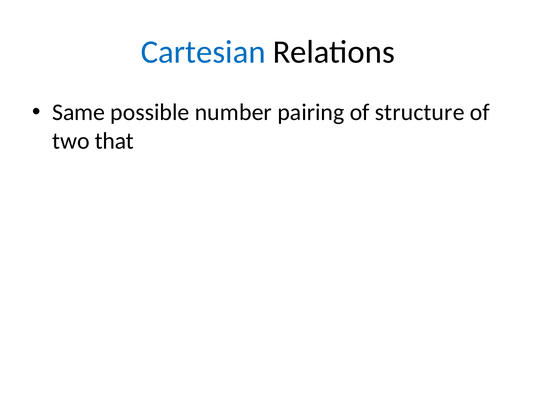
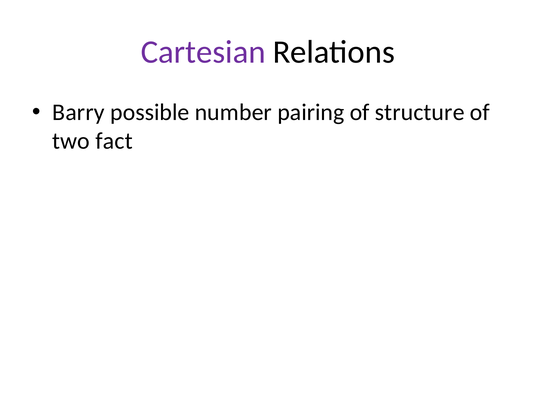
Cartesian colour: blue -> purple
Same: Same -> Barry
that: that -> fact
